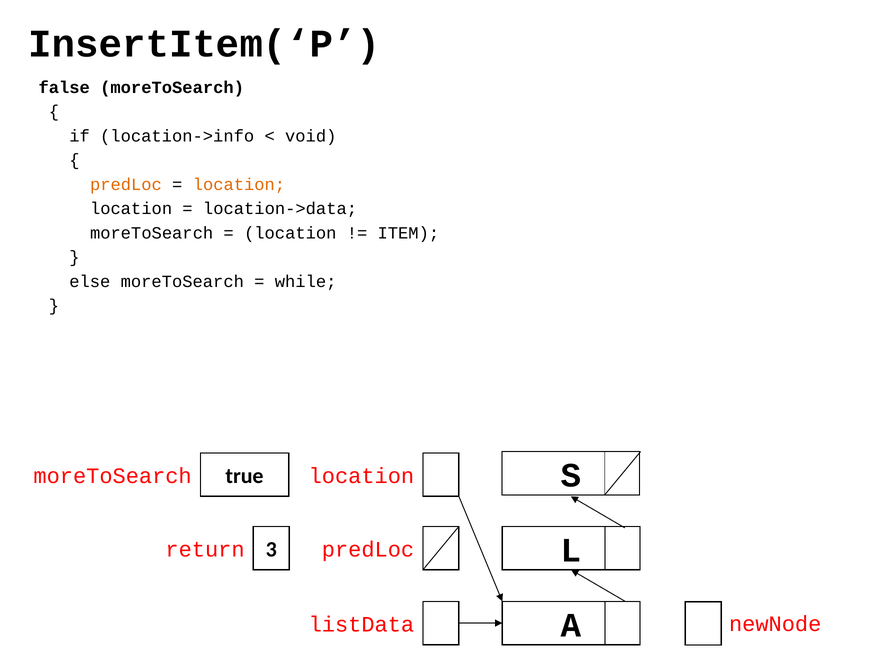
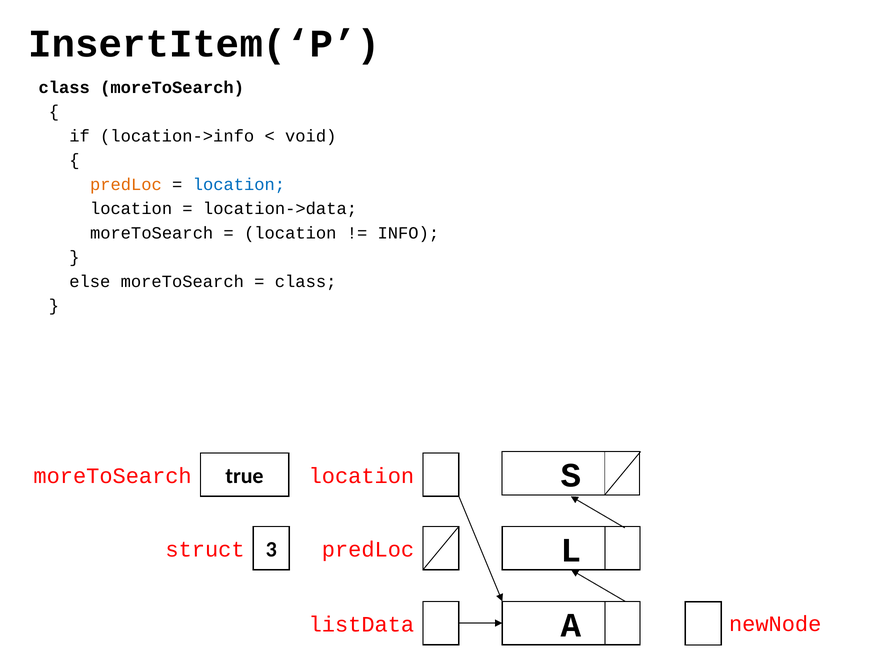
false at (64, 88): false -> class
location at (239, 184) colour: orange -> blue
ITEM: ITEM -> INFO
while at (306, 281): while -> class
return: return -> struct
